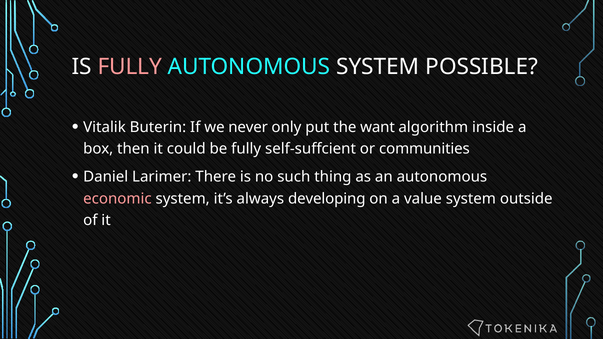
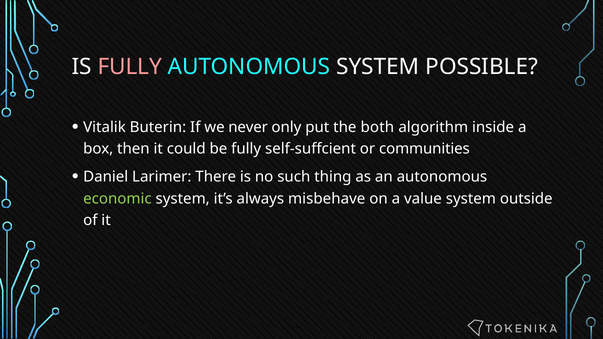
want: want -> both
economic colour: pink -> light green
developing: developing -> misbehave
